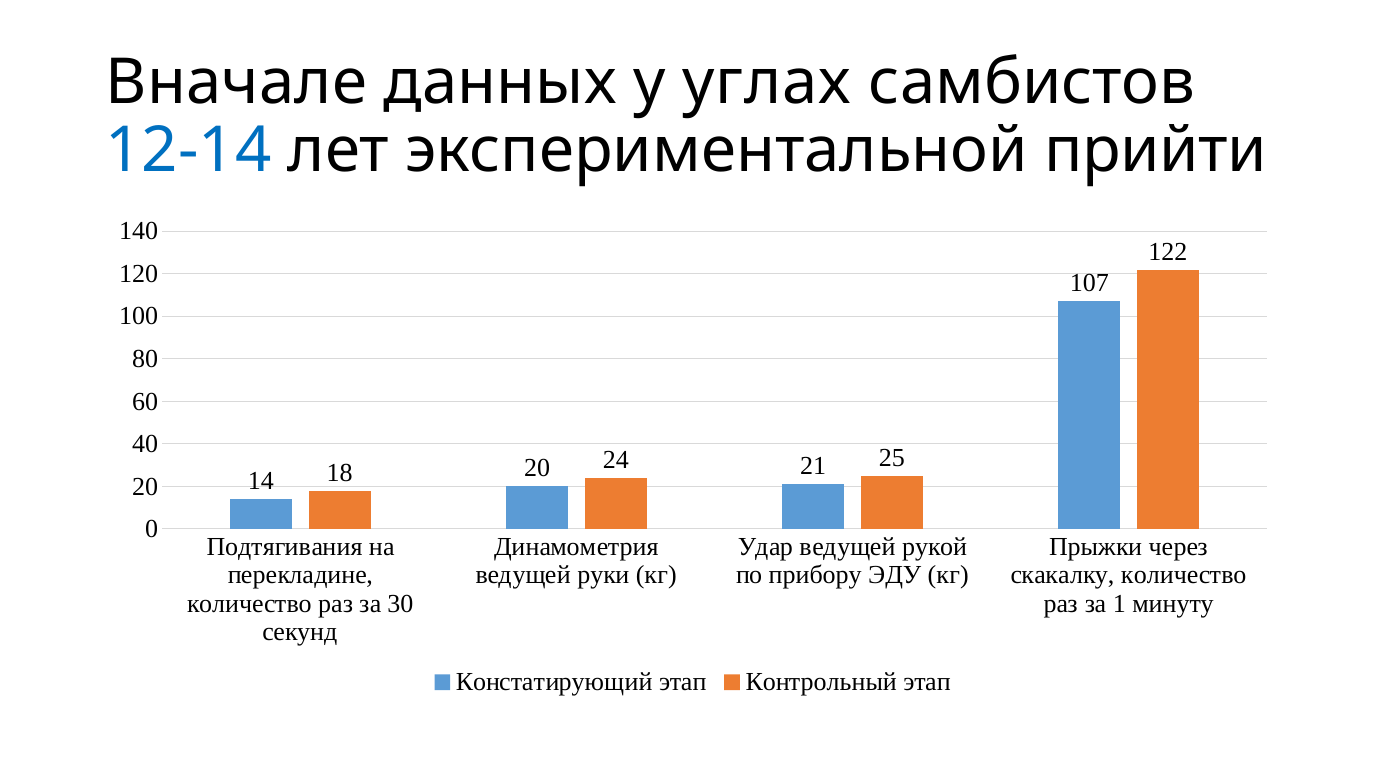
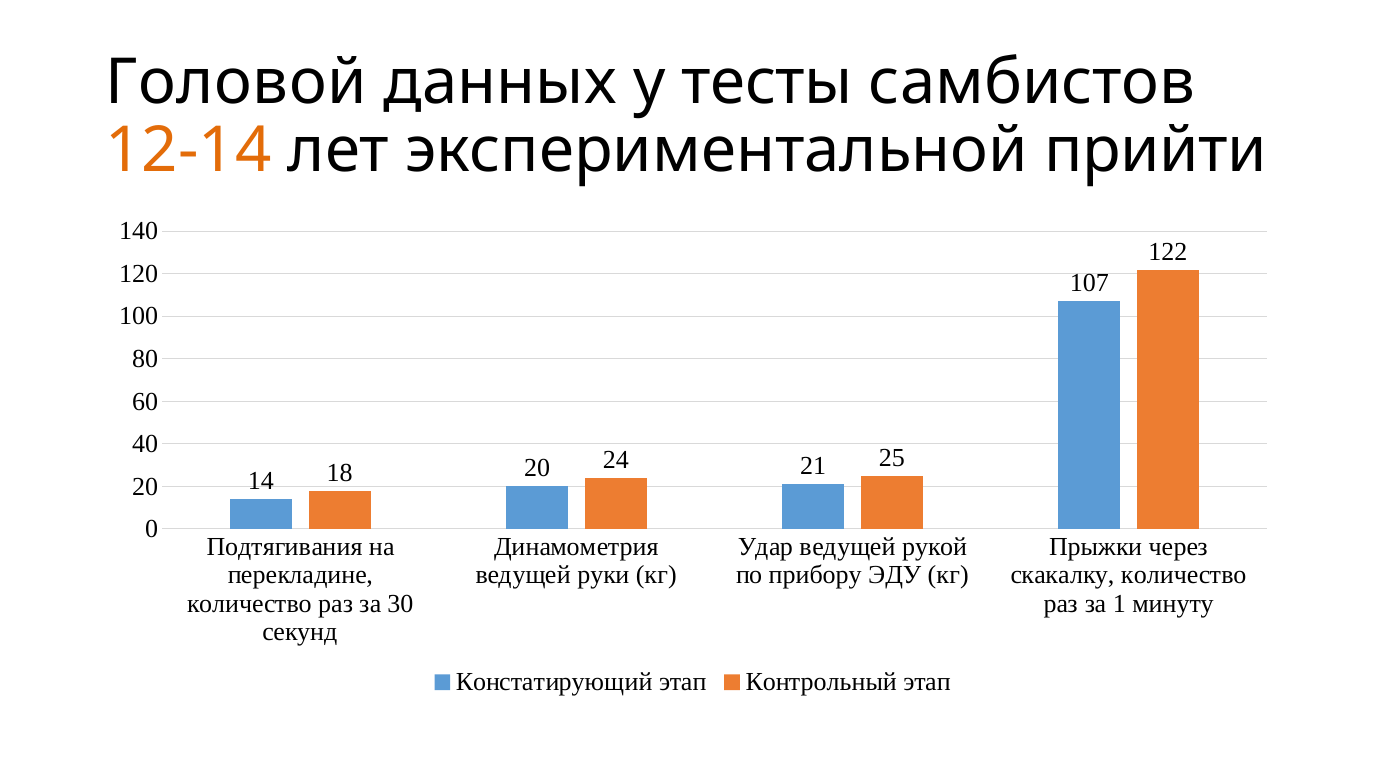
Вначале: Вначале -> Головой
углах: углах -> тесты
12-14 colour: blue -> orange
